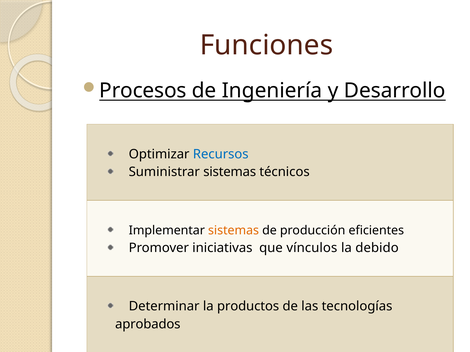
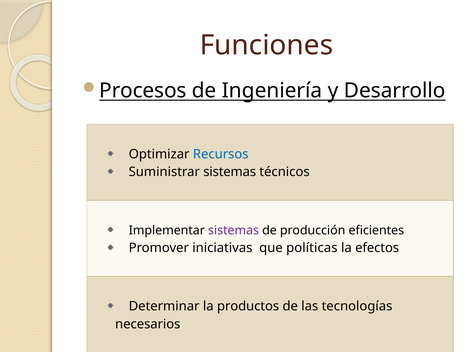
sistemas at (234, 231) colour: orange -> purple
vínculos: vínculos -> políticas
debido: debido -> efectos
aprobados: aprobados -> necesarios
